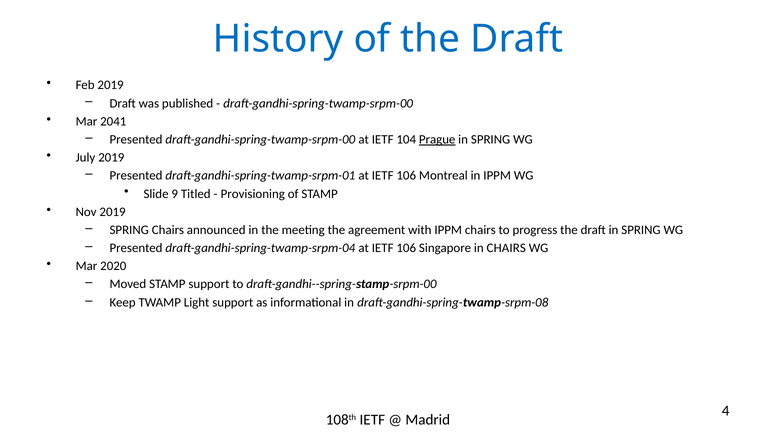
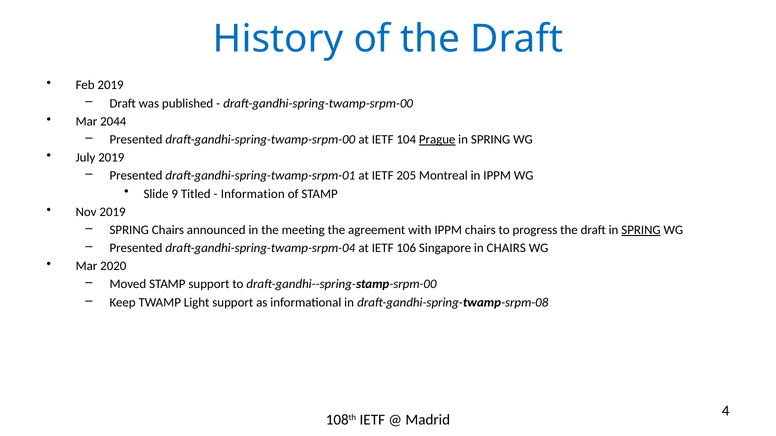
2041: 2041 -> 2044
draft-gandhi-spring-twamp-srpm-01 at IETF 106: 106 -> 205
Provisioning: Provisioning -> Information
SPRING at (641, 230) underline: none -> present
